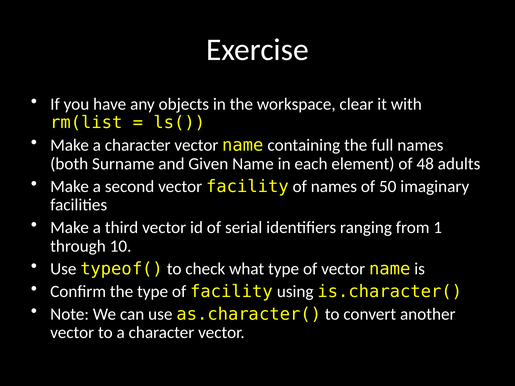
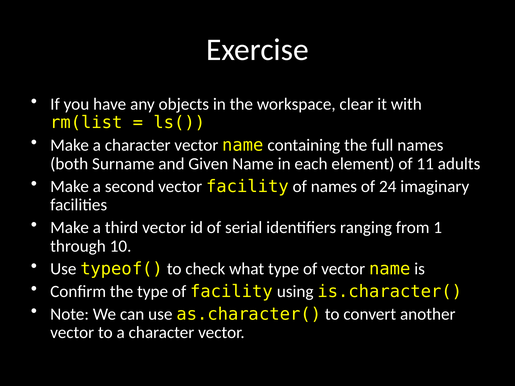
48: 48 -> 11
50: 50 -> 24
